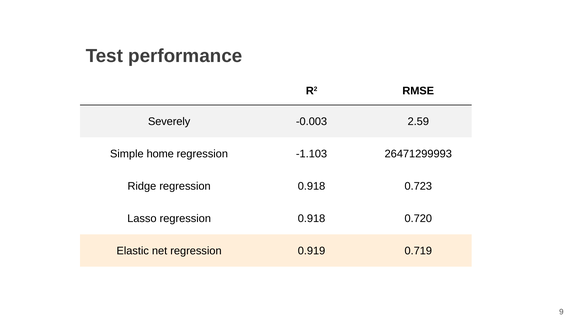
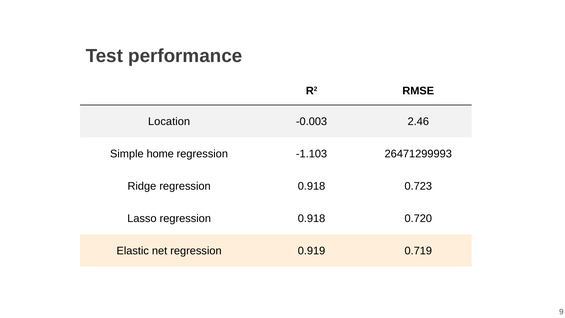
Severely: Severely -> Location
2.59: 2.59 -> 2.46
